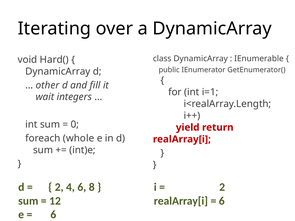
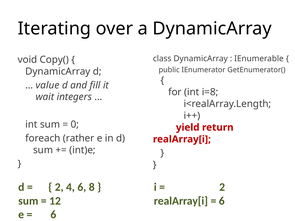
Hard(: Hard( -> Copy(
other: other -> value
i=1: i=1 -> i=8
whole: whole -> rather
